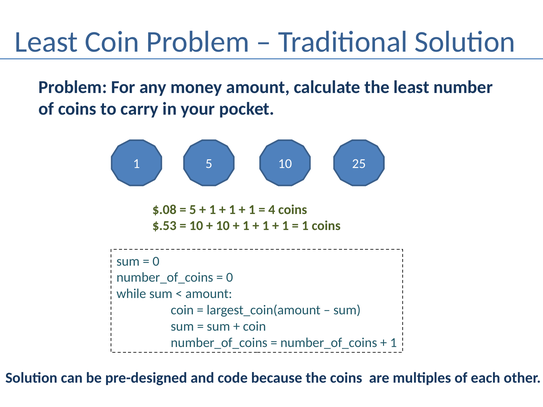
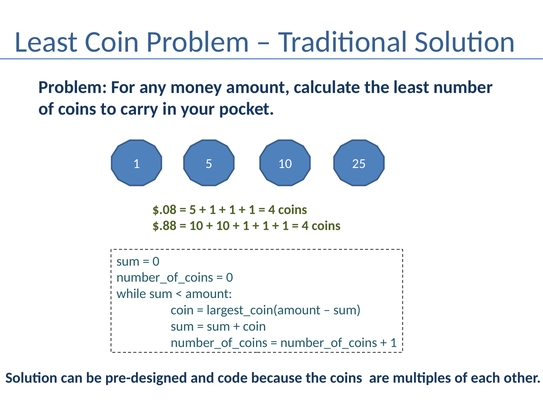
$.53: $.53 -> $.88
1 at (305, 226): 1 -> 4
